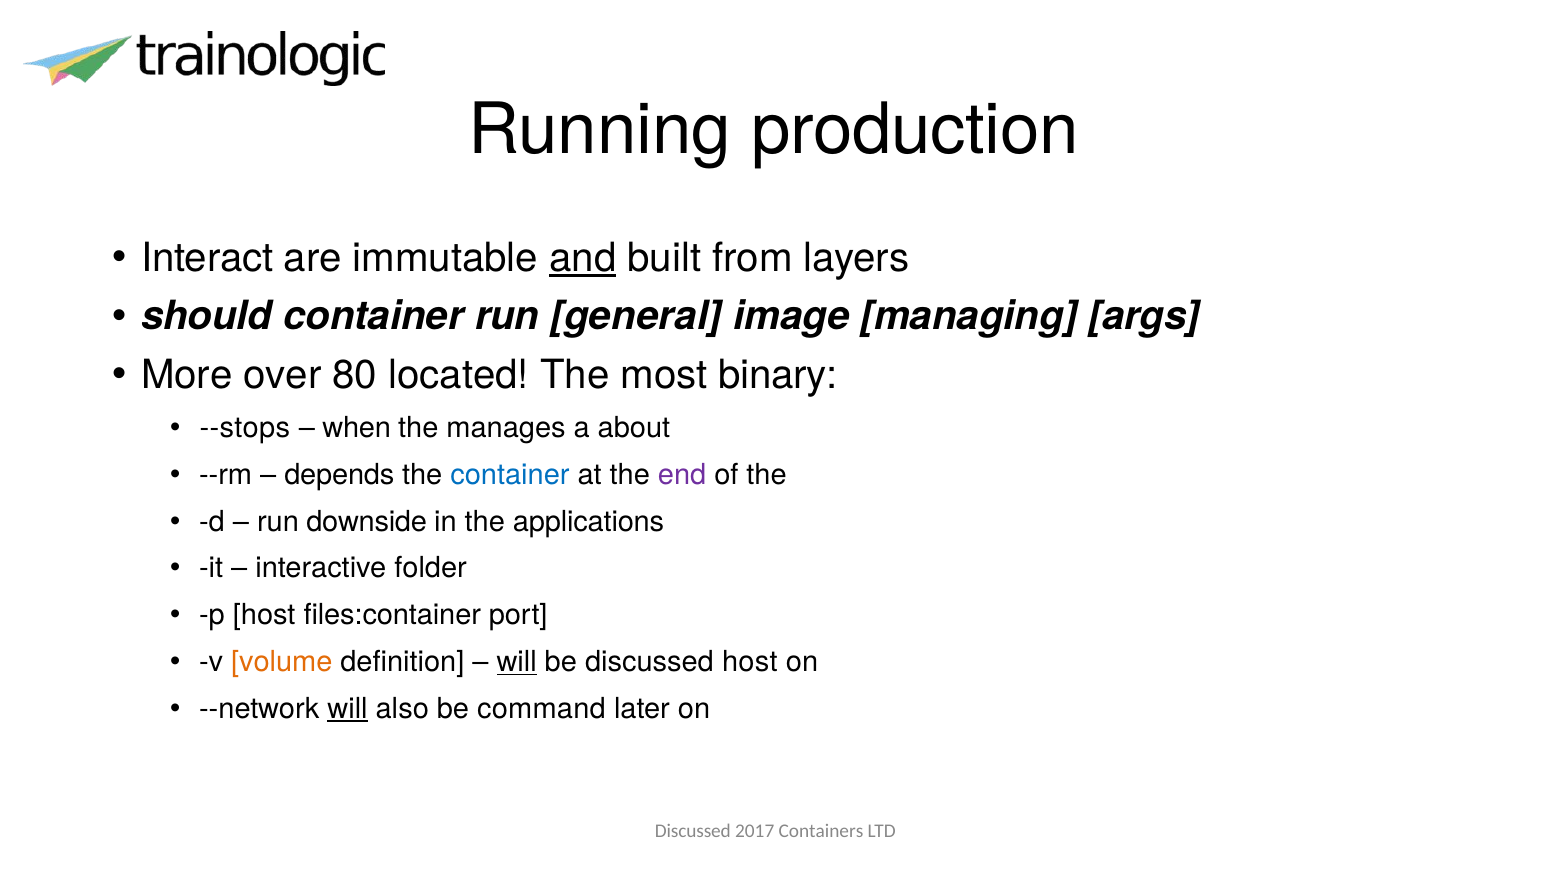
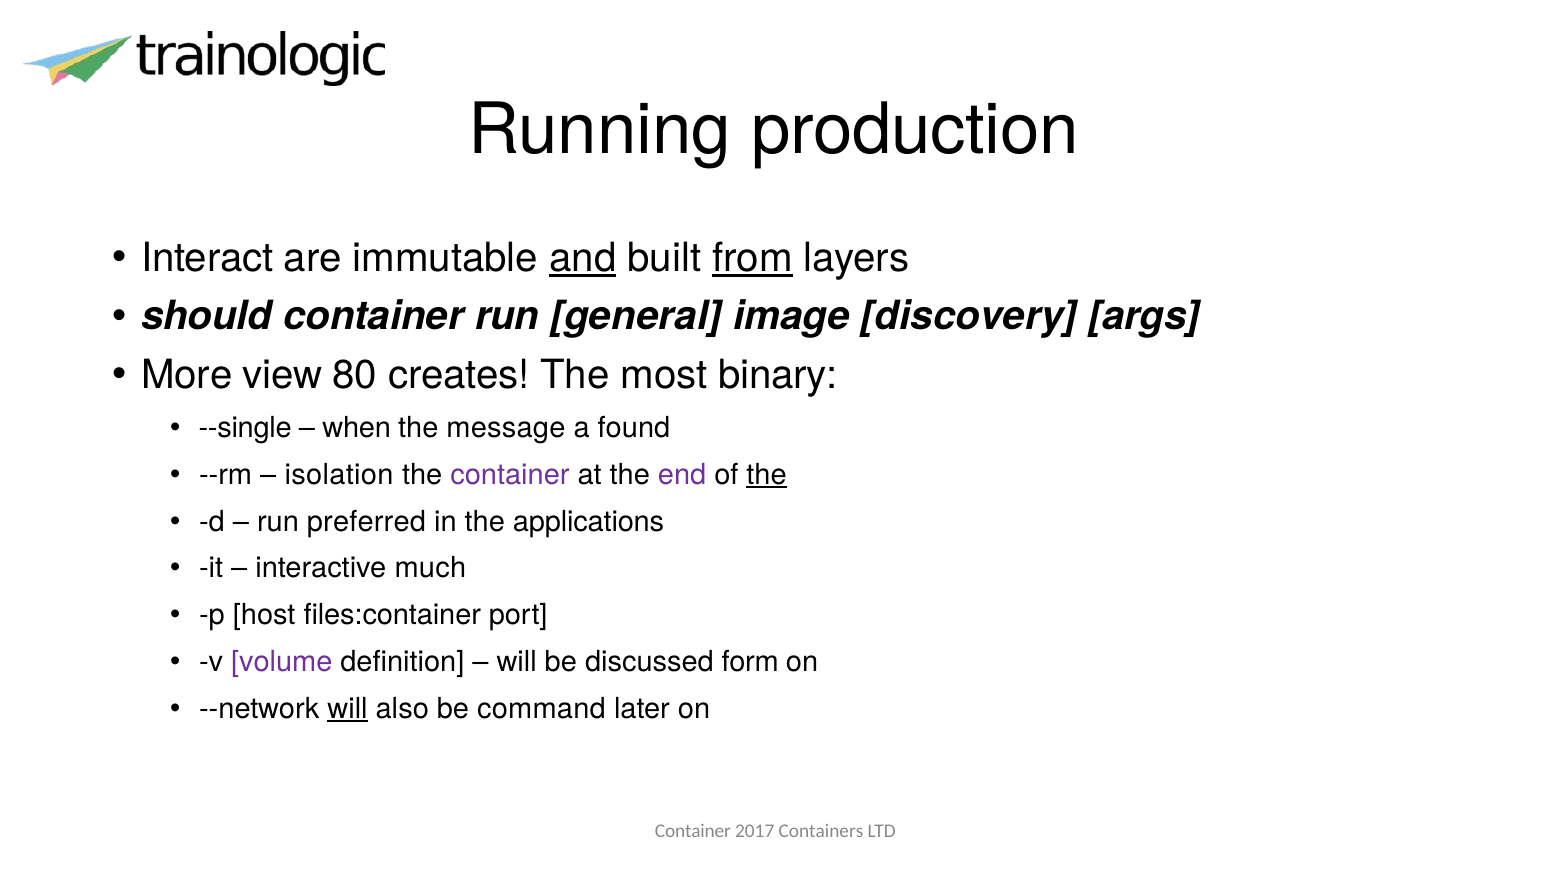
from underline: none -> present
managing: managing -> discovery
over: over -> view
located: located -> creates
--stops: --stops -> --single
manages: manages -> message
about: about -> found
depends: depends -> isolation
container at (510, 475) colour: blue -> purple
the at (767, 475) underline: none -> present
downside: downside -> preferred
folder: folder -> much
volume colour: orange -> purple
will at (517, 662) underline: present -> none
discussed host: host -> form
Discussed at (693, 831): Discussed -> Container
